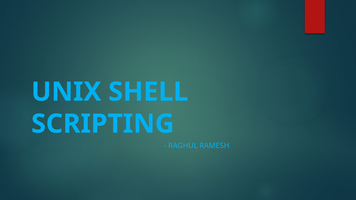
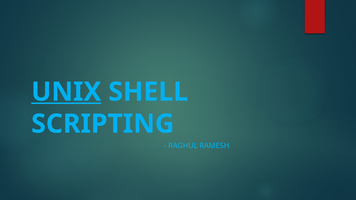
UNIX underline: none -> present
